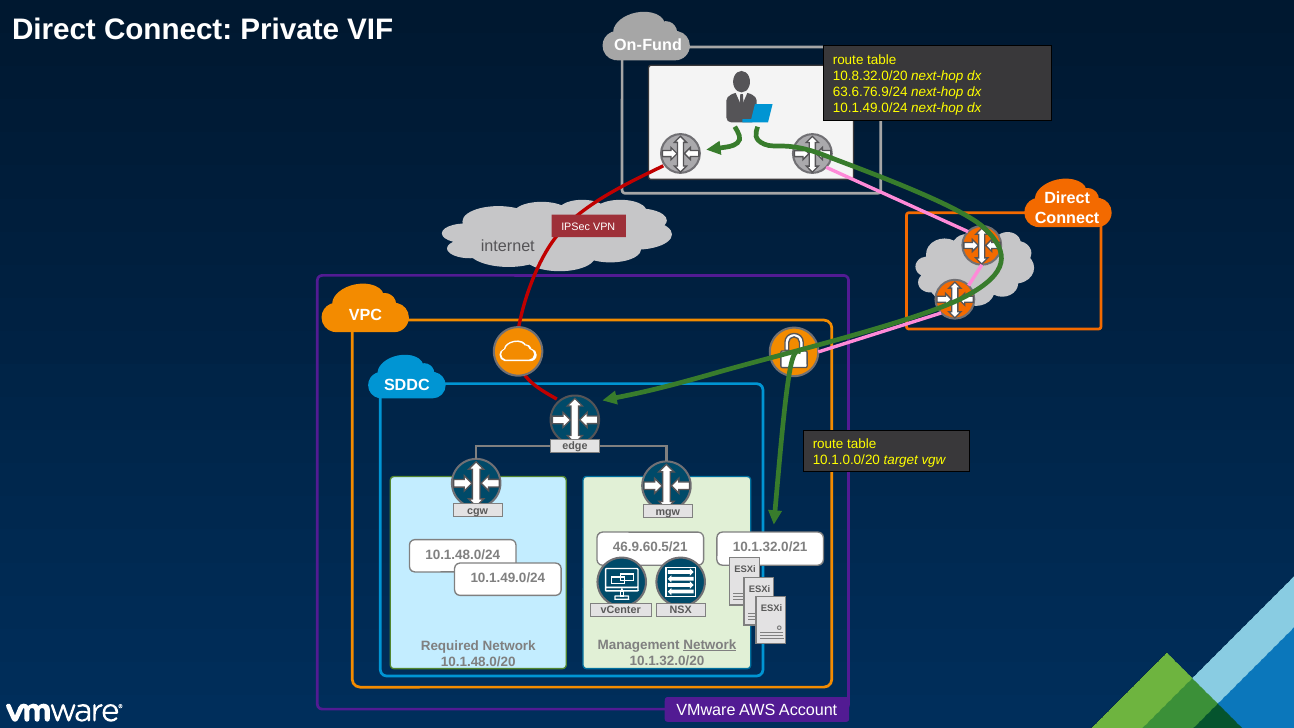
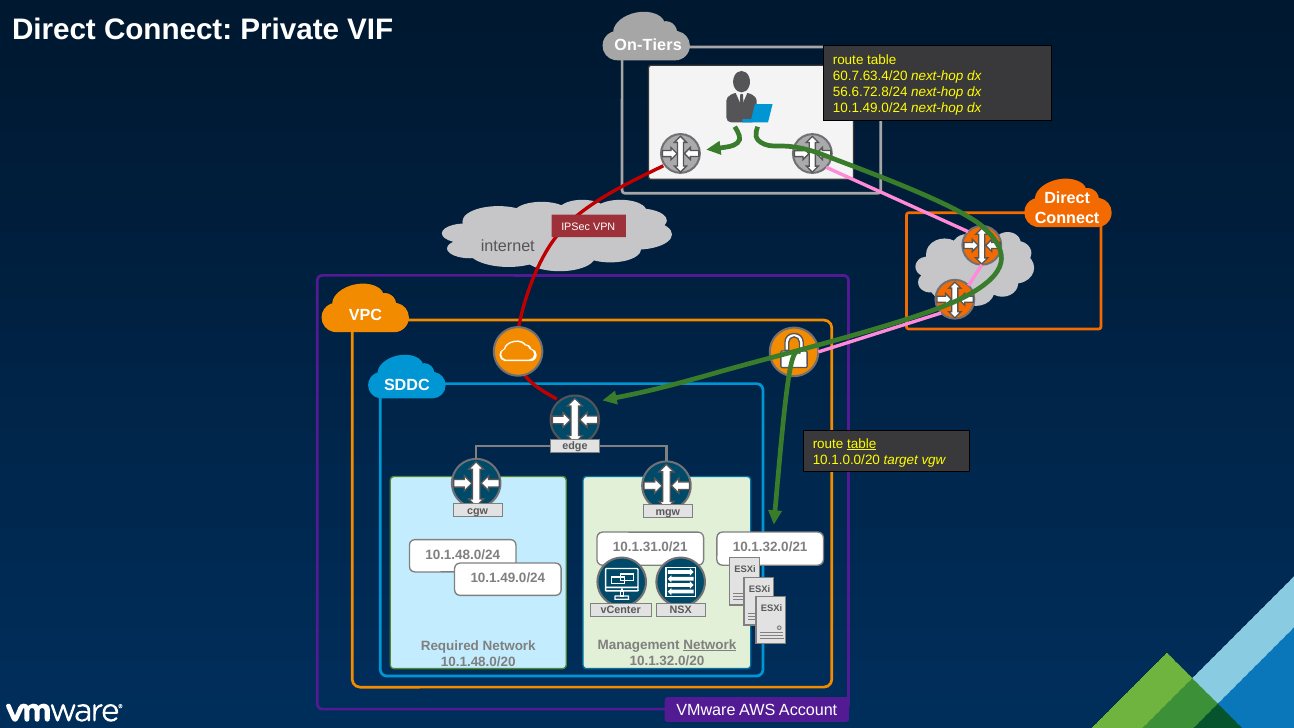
On-Fund: On-Fund -> On-Tiers
10.8.32.0/20: 10.8.32.0/20 -> 60.7.63.4/20
63.6.76.9/24: 63.6.76.9/24 -> 56.6.72.8/24
table at (862, 444) underline: none -> present
46.9.60.5/21: 46.9.60.5/21 -> 10.1.31.0/21
